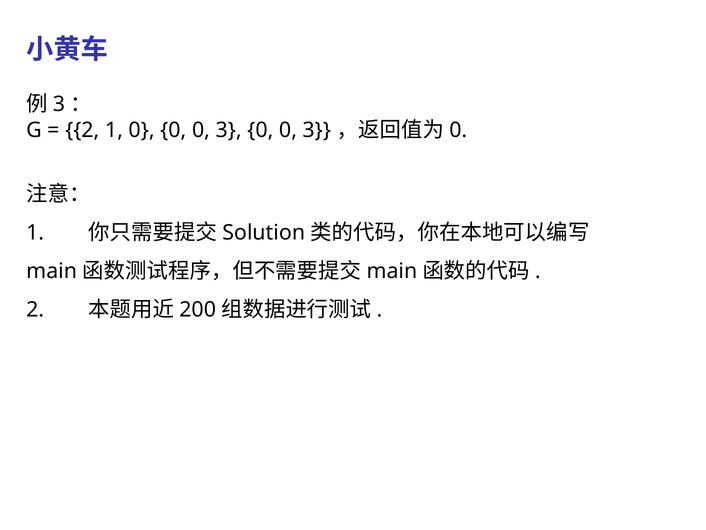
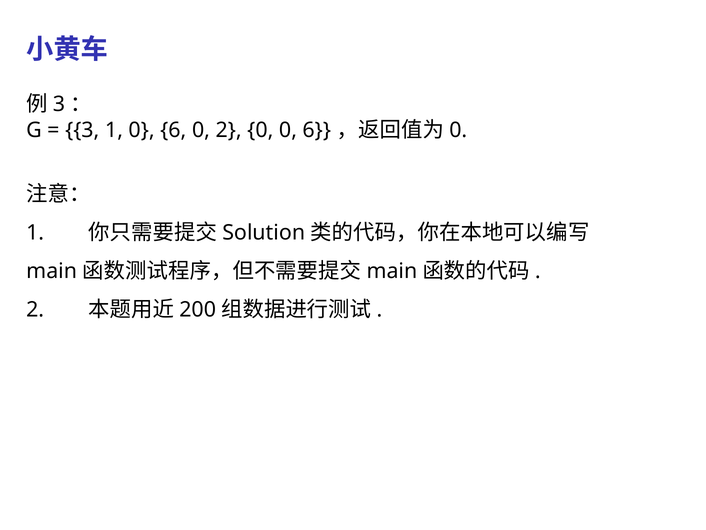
2 at (82, 130): 2 -> 3
1 0 0: 0 -> 6
3 at (229, 130): 3 -> 2
3 at (317, 130): 3 -> 6
